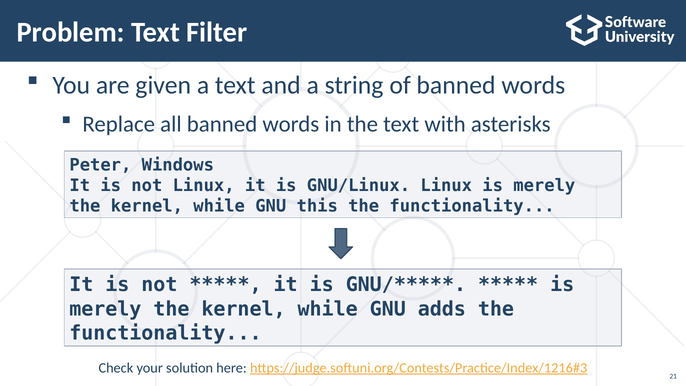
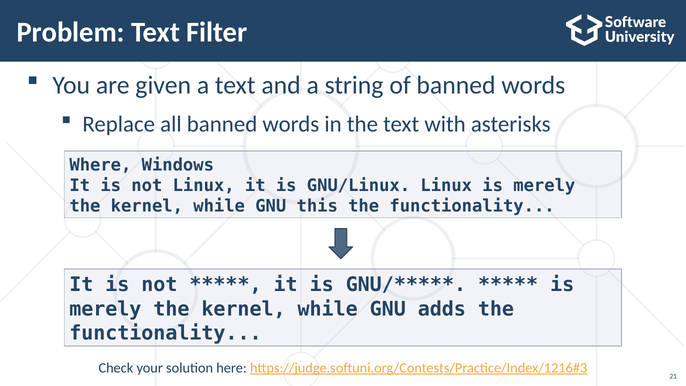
Peter: Peter -> Where
